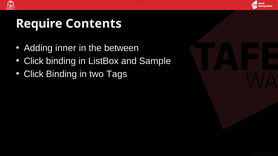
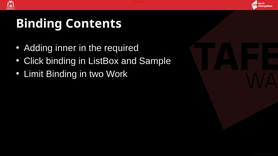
Require at (39, 24): Require -> Binding
between: between -> required
Click at (34, 74): Click -> Limit
Tags: Tags -> Work
